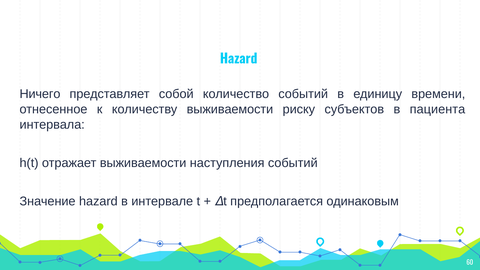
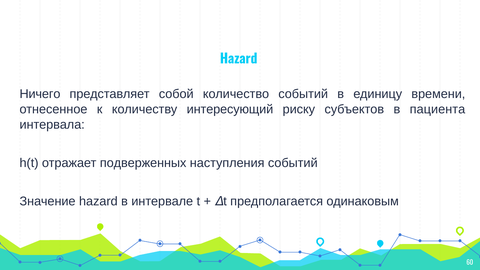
количеству выживаемости: выживаемости -> интересующий
отражает выживаемости: выживаемости -> подверженных
